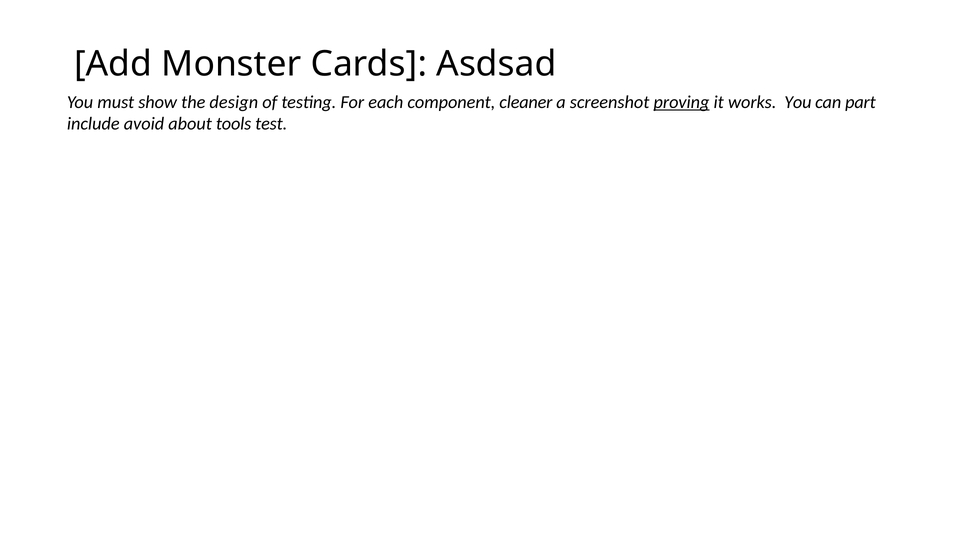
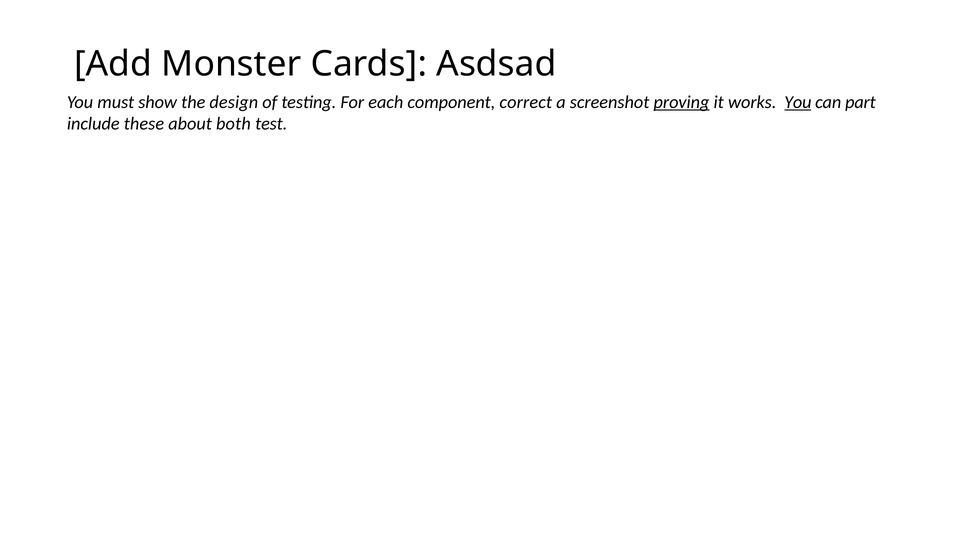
cleaner: cleaner -> correct
You at (798, 102) underline: none -> present
avoid: avoid -> these
tools: tools -> both
